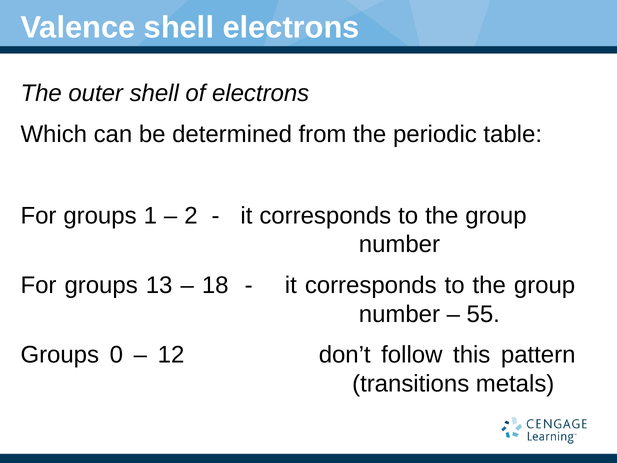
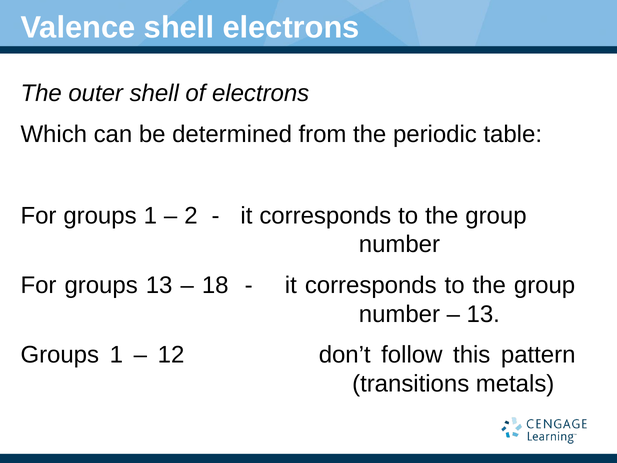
55 at (483, 314): 55 -> 13
0 at (116, 355): 0 -> 1
